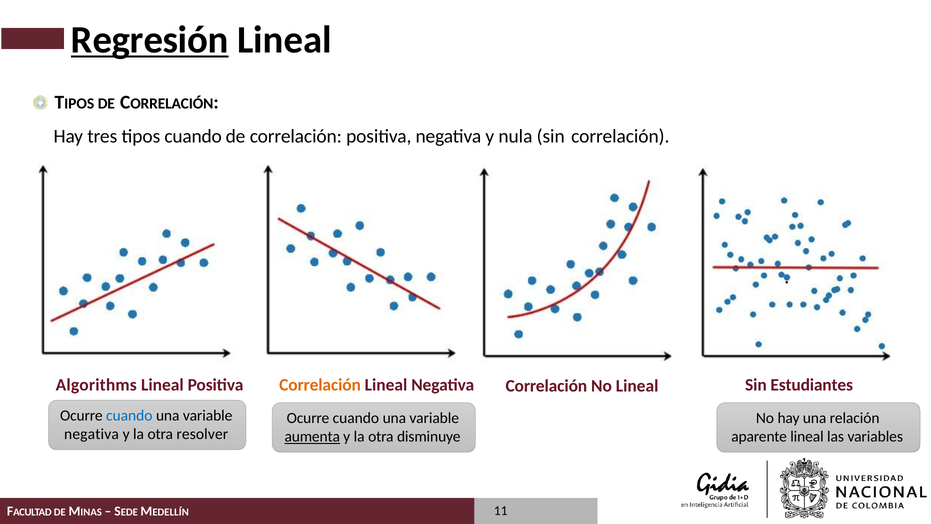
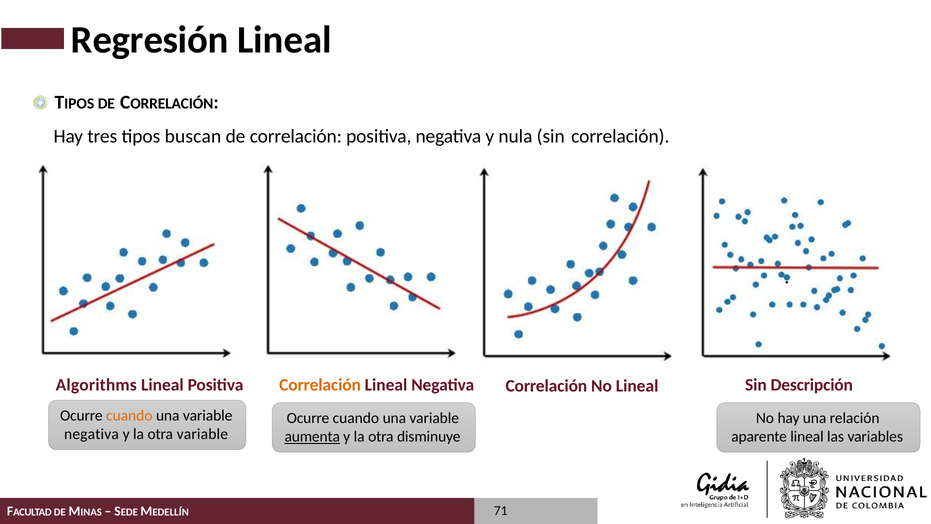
Regresión underline: present -> none
tipos cuando: cuando -> buscan
Estudiantes: Estudiantes -> Descripción
cuando at (129, 415) colour: blue -> orange
otra resolver: resolver -> variable
11: 11 -> 71
